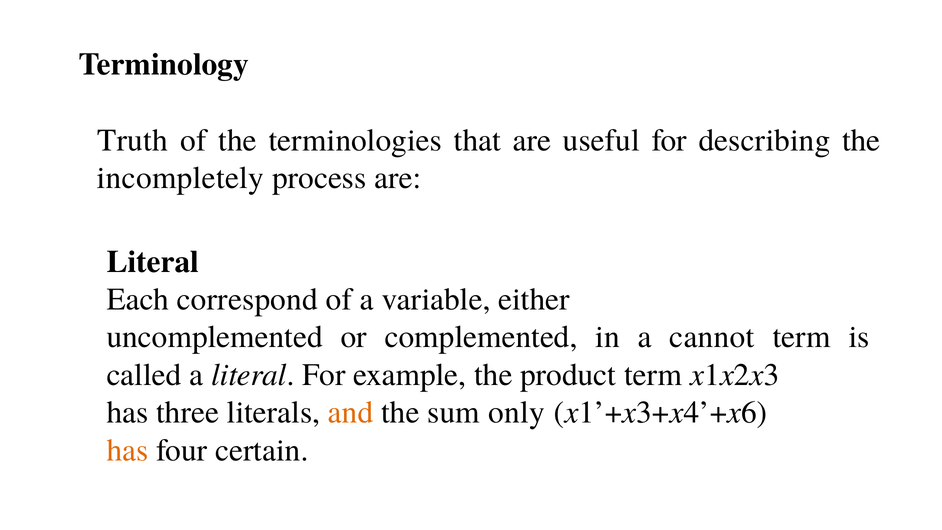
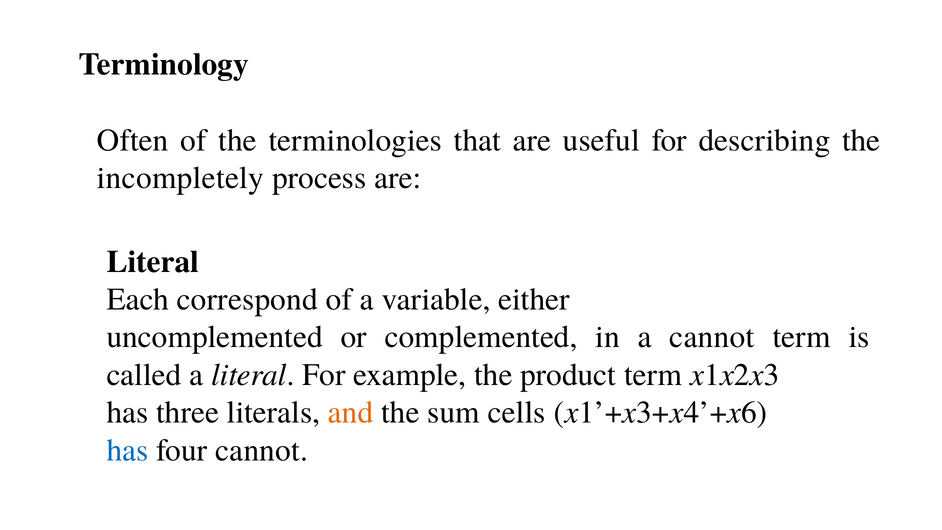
Truth: Truth -> Often
only: only -> cells
has at (128, 450) colour: orange -> blue
four certain: certain -> cannot
